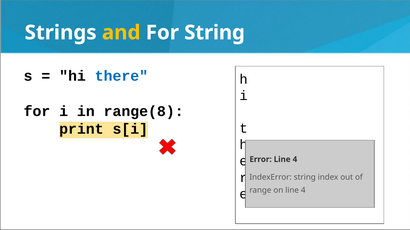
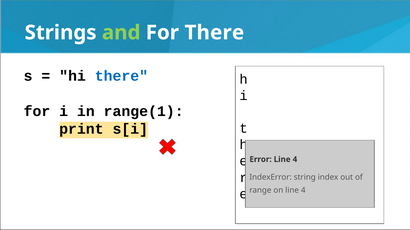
and colour: yellow -> light green
For String: String -> There
range(8: range(8 -> range(1
